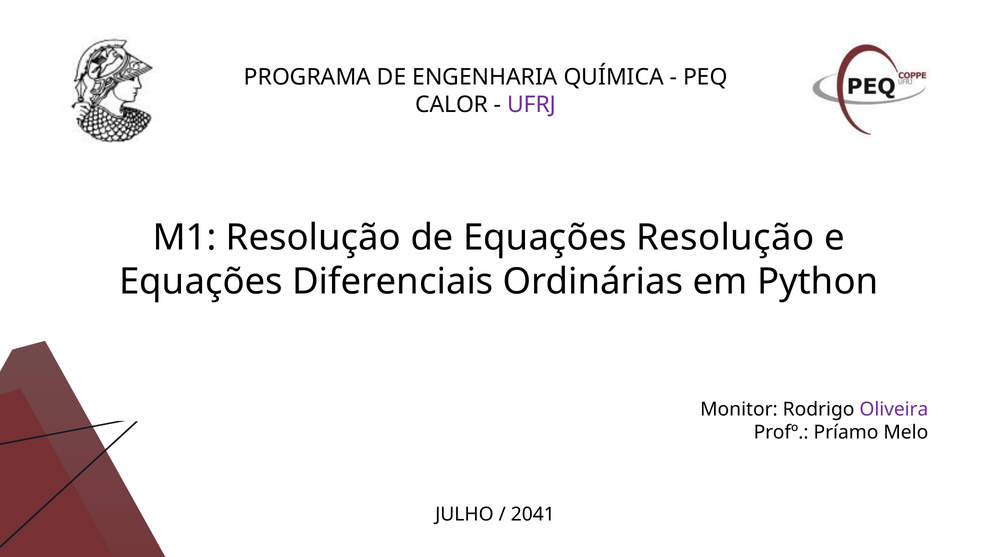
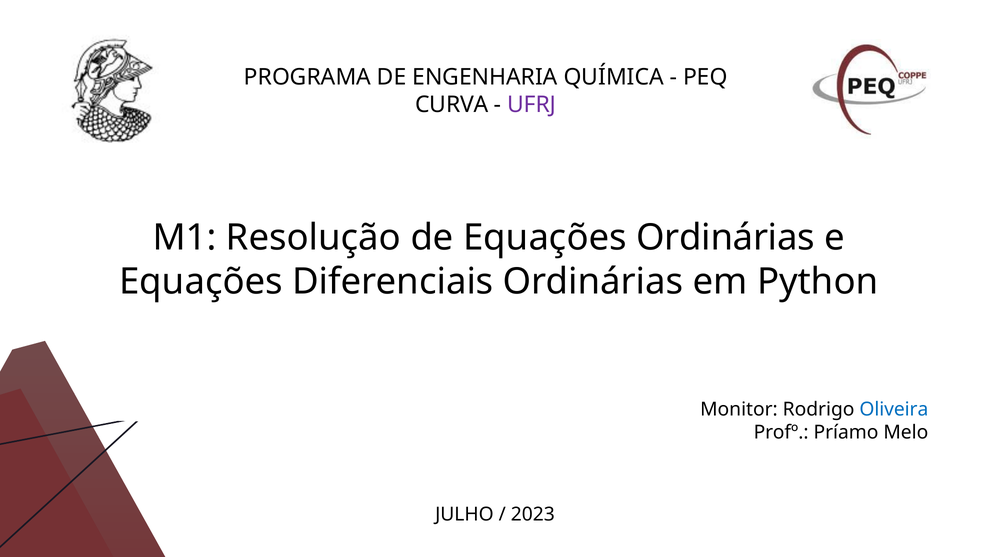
CALOR: CALOR -> CURVA
Equações Resolução: Resolução -> Ordinárias
Oliveira colour: purple -> blue
2041: 2041 -> 2023
